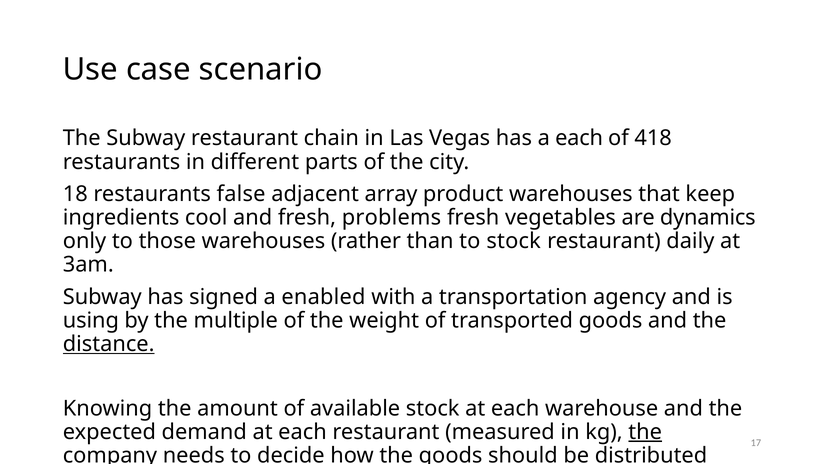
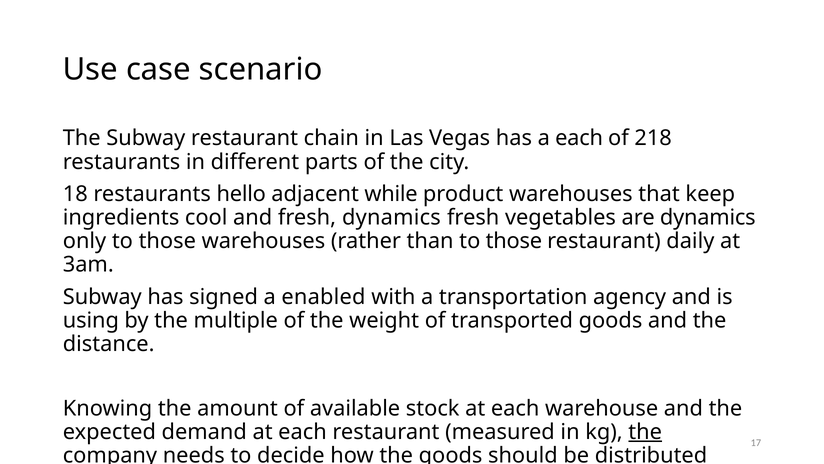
418: 418 -> 218
false: false -> hello
array: array -> while
fresh problems: problems -> dynamics
than to stock: stock -> those
distance underline: present -> none
